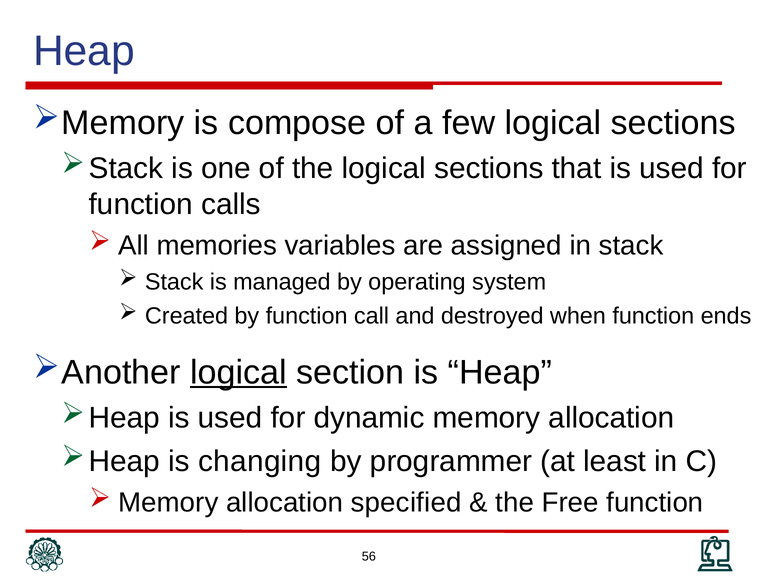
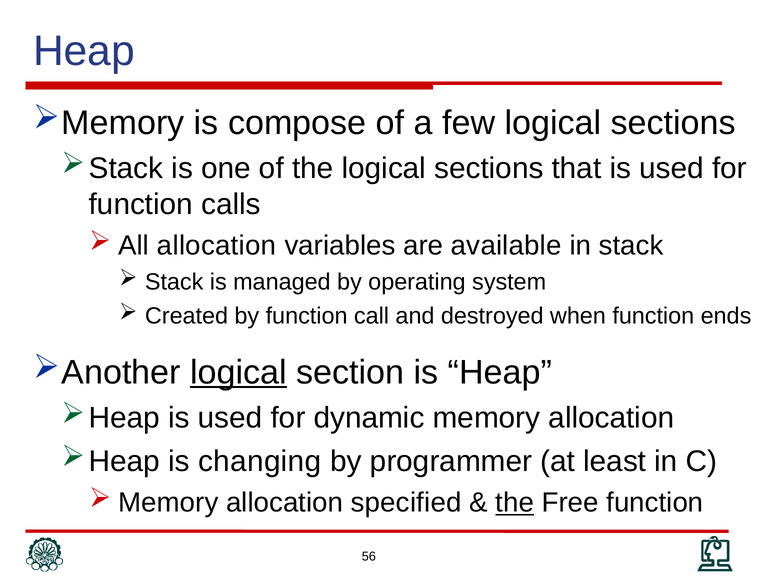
All memories: memories -> allocation
assigned: assigned -> available
the at (515, 502) underline: none -> present
